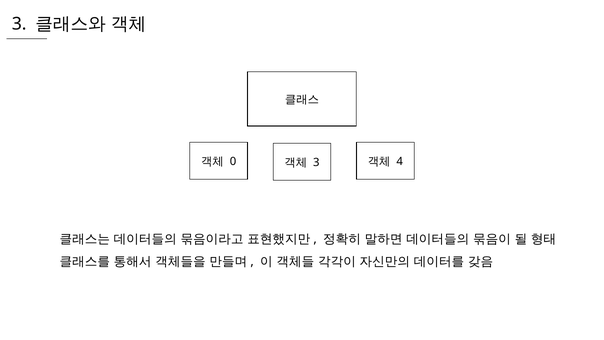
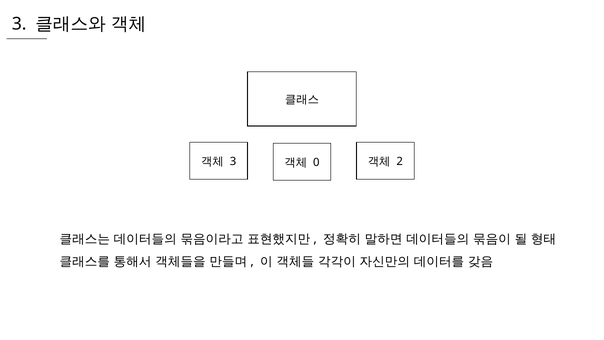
0 at (233, 161): 0 -> 3
4: 4 -> 2
3 at (316, 162): 3 -> 0
